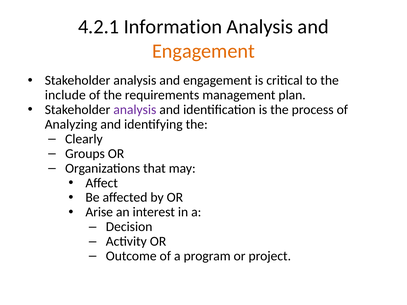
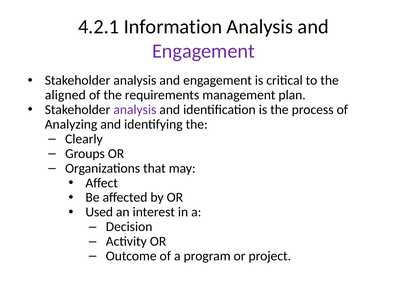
Engagement at (204, 51) colour: orange -> purple
include: include -> aligned
Arise: Arise -> Used
